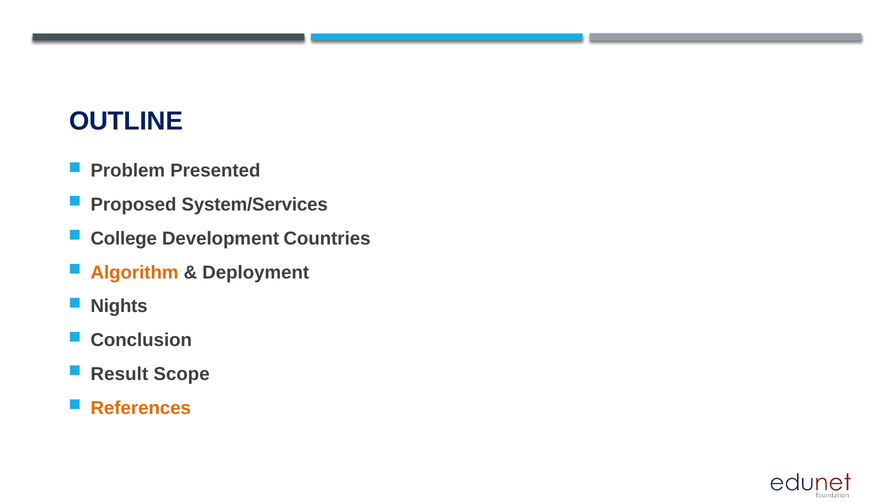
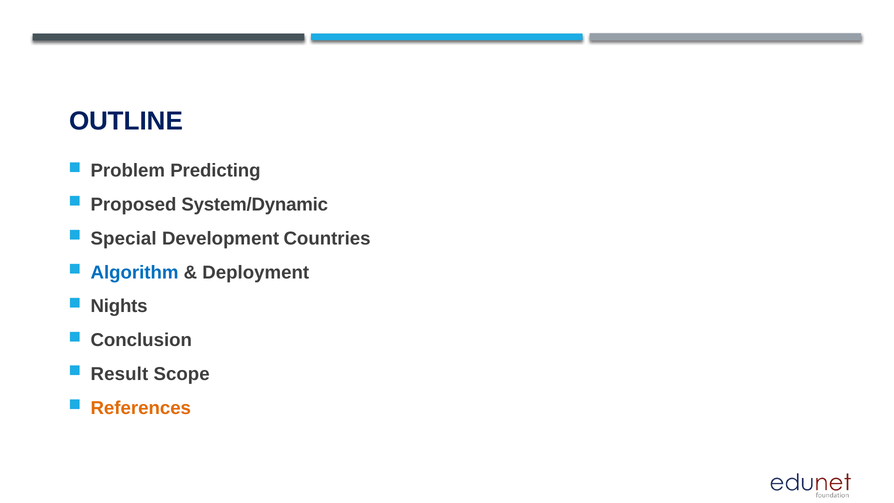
Presented: Presented -> Predicting
System/Services: System/Services -> System/Dynamic
College: College -> Special
Algorithm colour: orange -> blue
